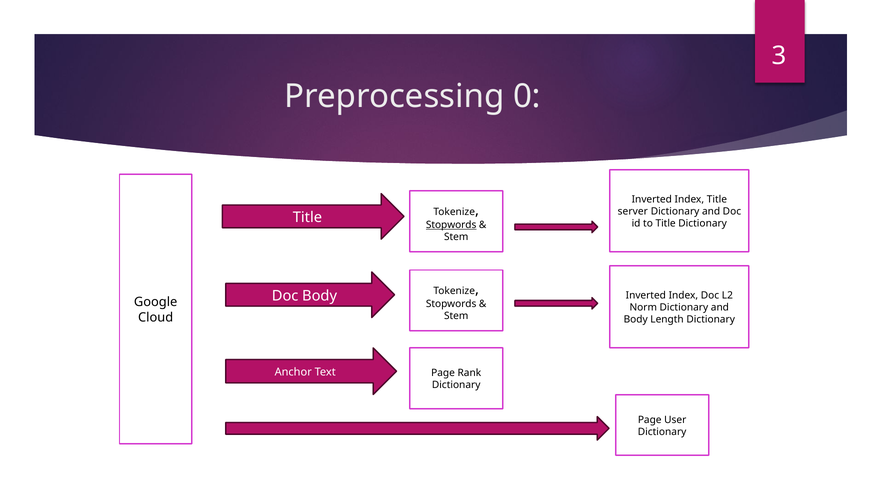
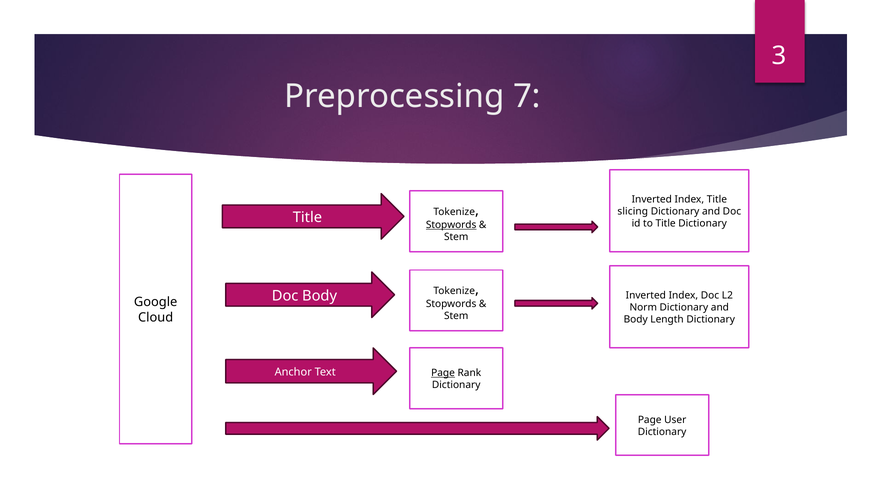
0: 0 -> 7
server: server -> slicing
Page at (443, 373) underline: none -> present
